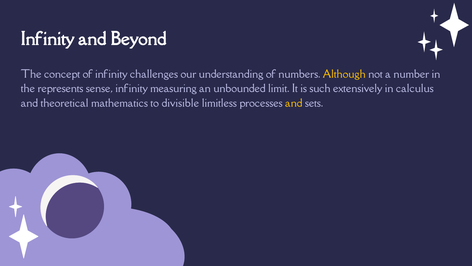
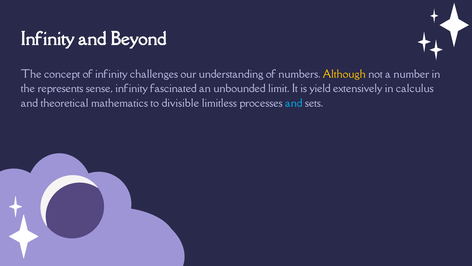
measuring: measuring -> fascinated
such: such -> yield
and at (294, 103) colour: yellow -> light blue
